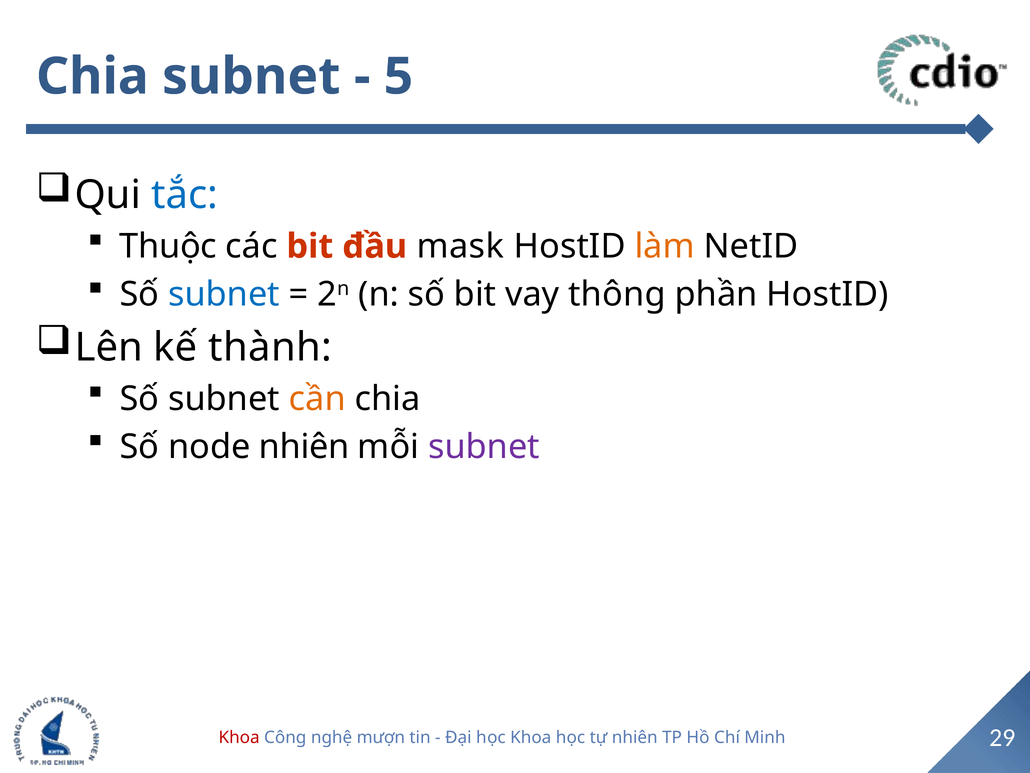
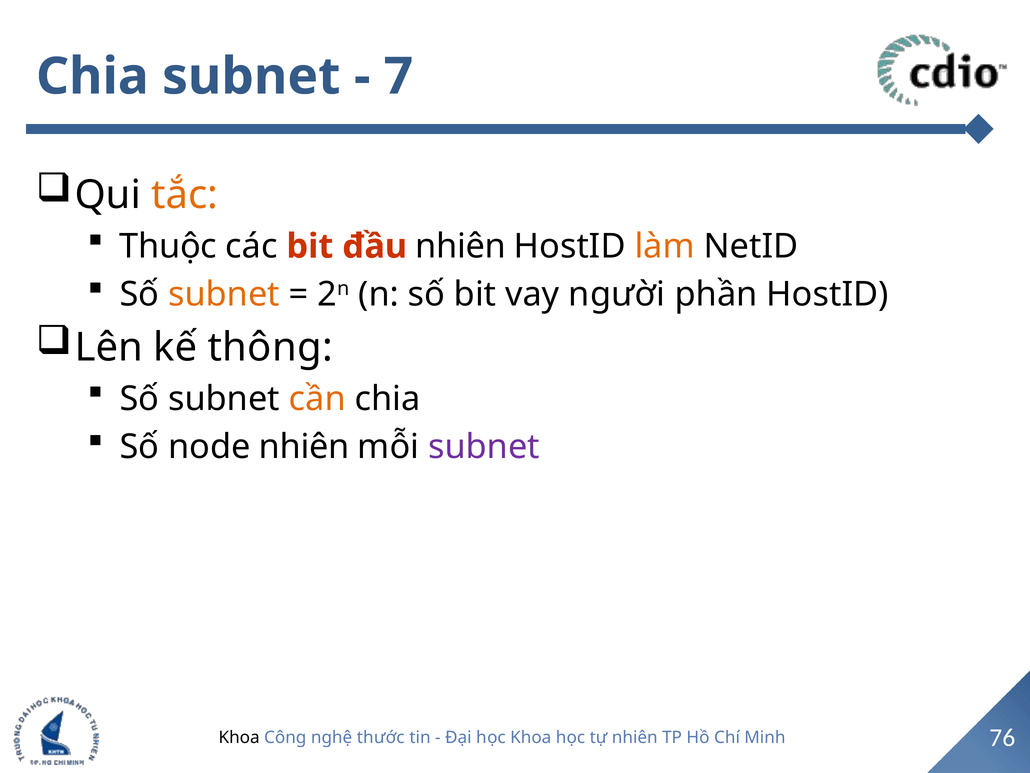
5: 5 -> 7
tắc colour: blue -> orange
đầu mask: mask -> nhiên
subnet at (224, 294) colour: blue -> orange
thông: thông -> người
thành: thành -> thông
Khoa at (239, 737) colour: red -> black
mượn: mượn -> thước
29: 29 -> 76
